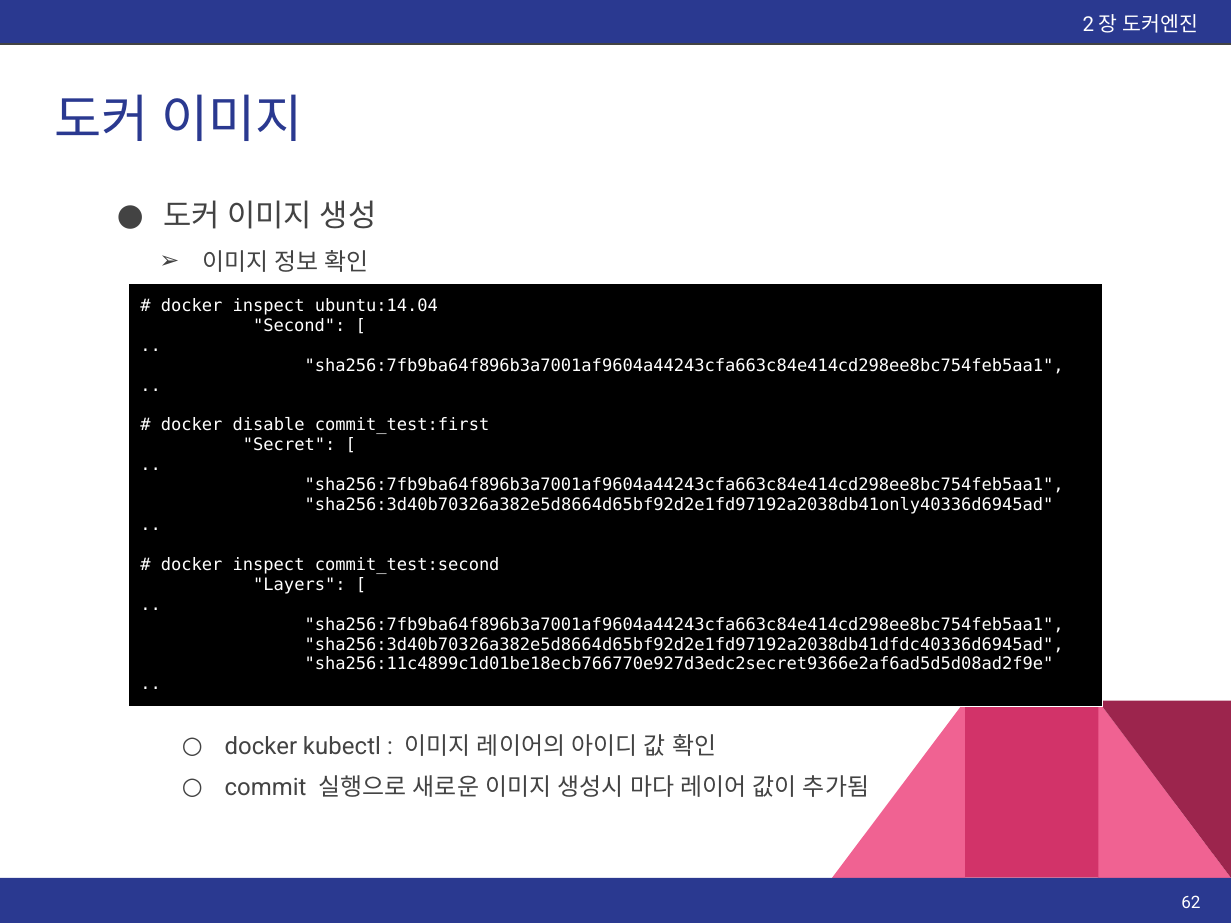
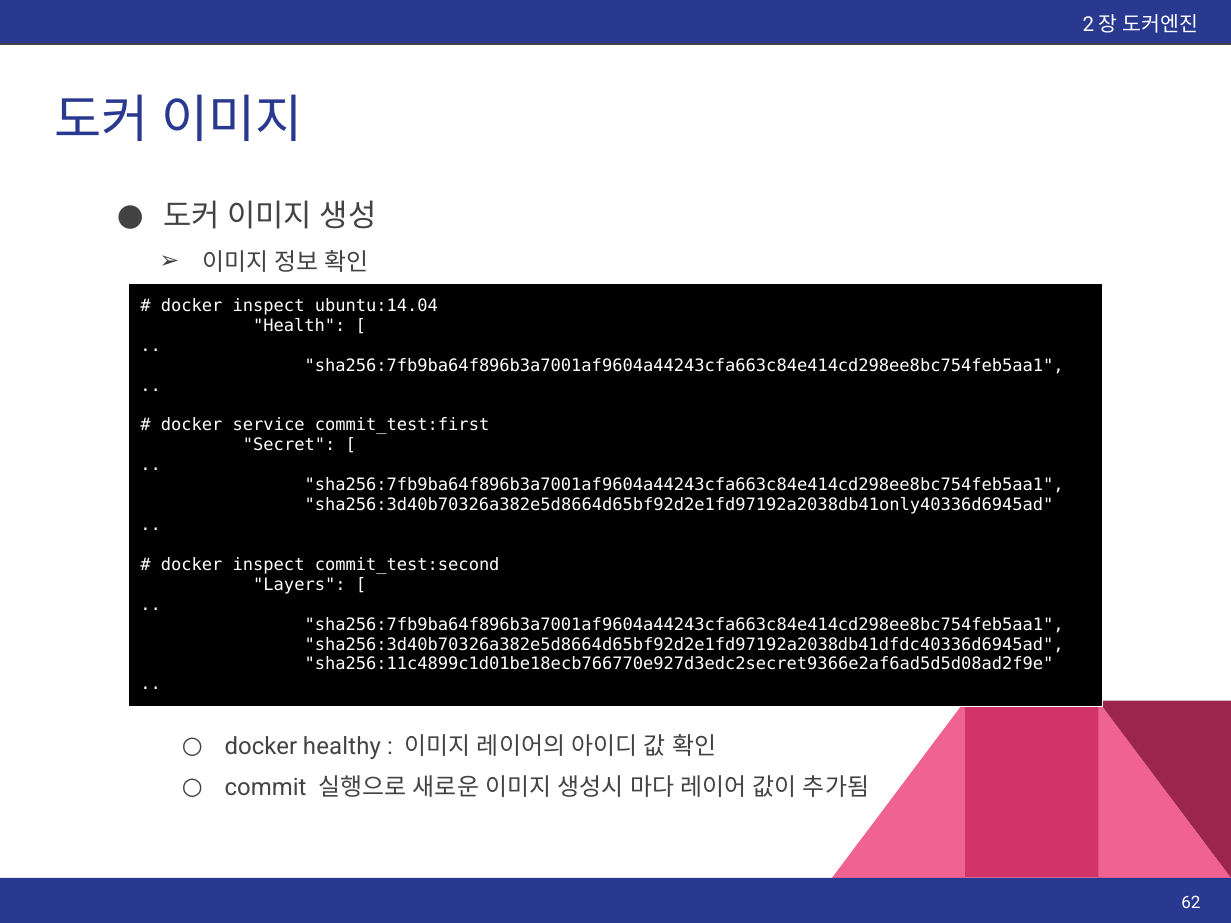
Second: Second -> Health
disable: disable -> service
kubectl: kubectl -> healthy
